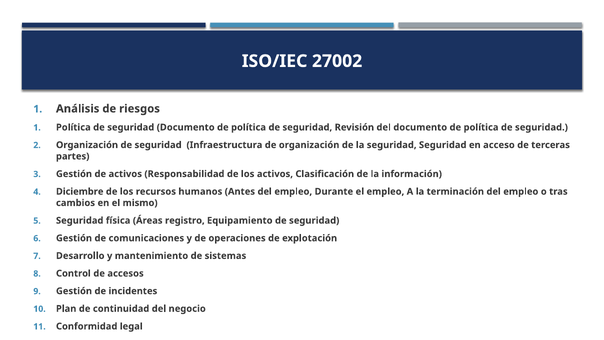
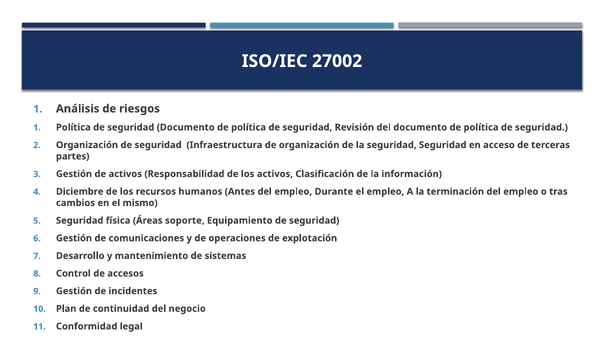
registro: registro -> soporte
